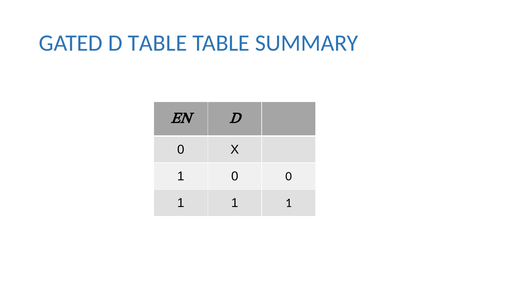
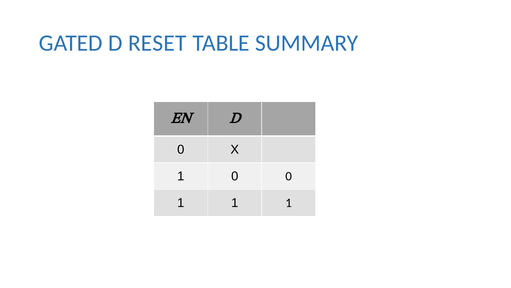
D TABLE: TABLE -> RESET
